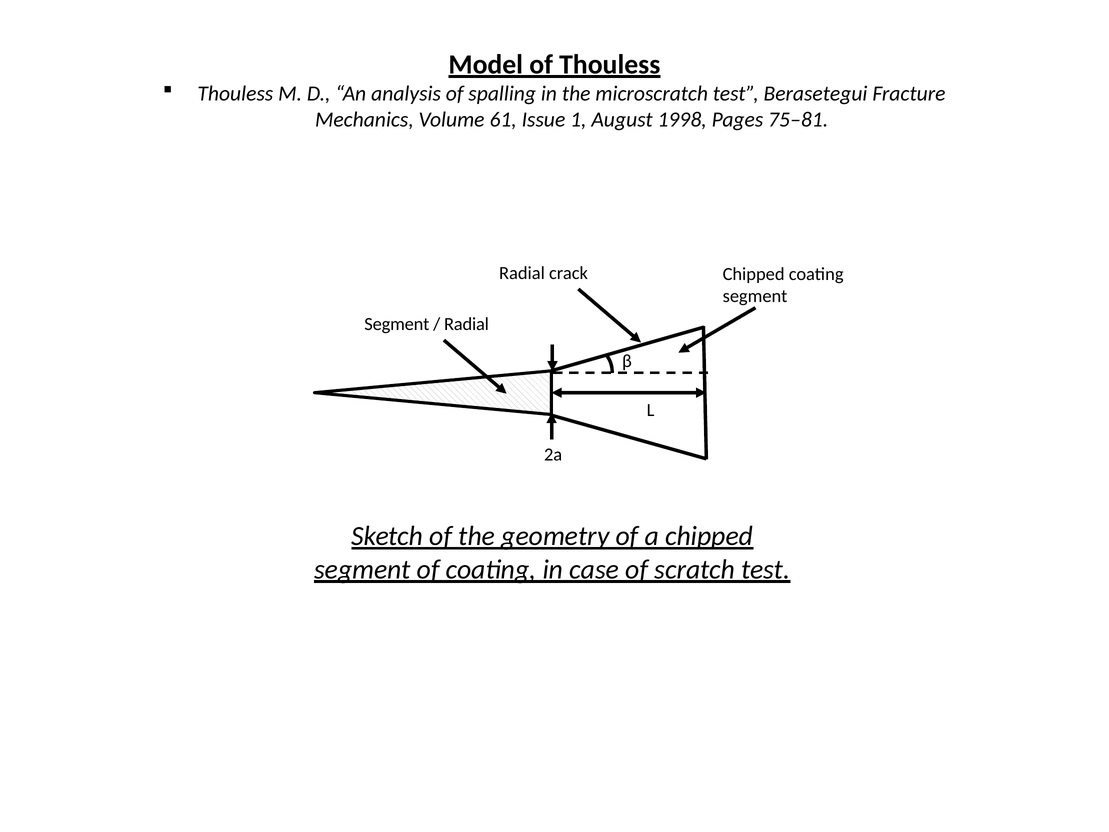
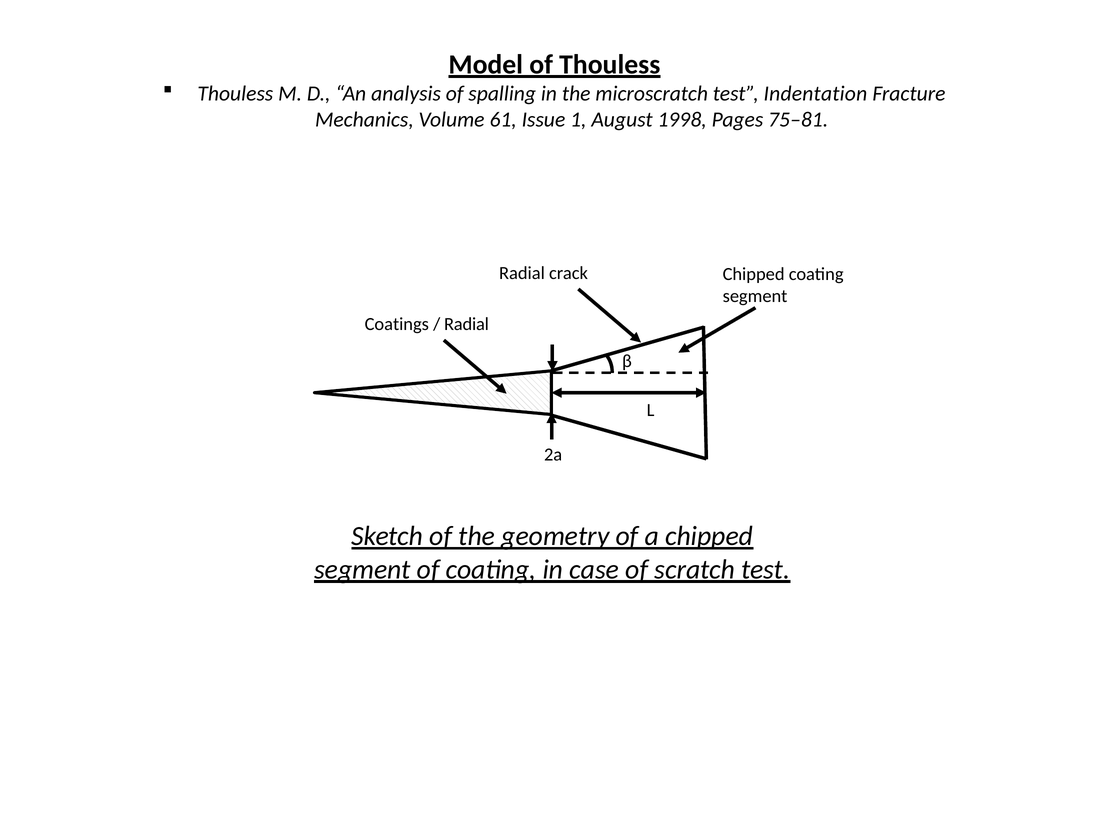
Berasetegui: Berasetegui -> Indentation
Segment at (397, 324): Segment -> Coatings
